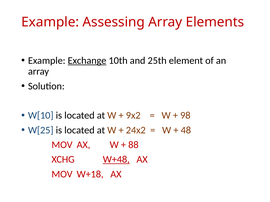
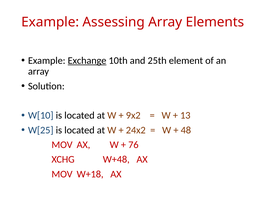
98: 98 -> 13
88: 88 -> 76
W+48 underline: present -> none
